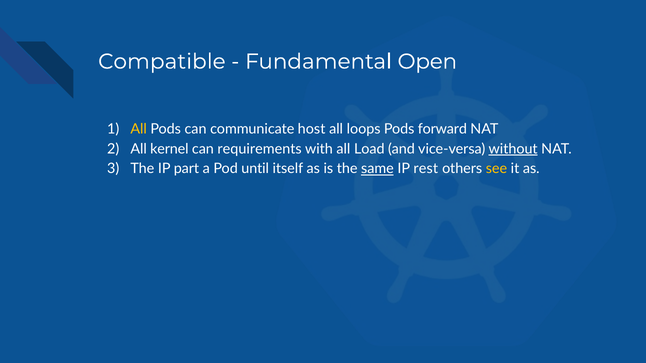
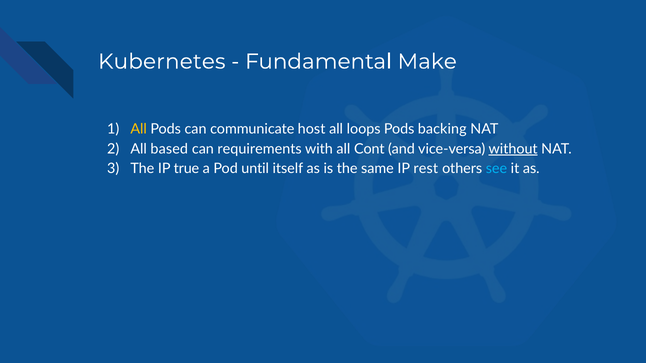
Compatible: Compatible -> Kubernetes
Open: Open -> Make
forward: forward -> backing
kernel: kernel -> based
Load: Load -> Cont
part: part -> true
same underline: present -> none
see colour: yellow -> light blue
